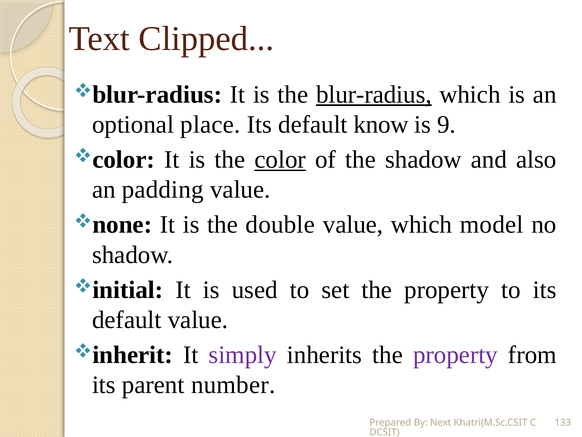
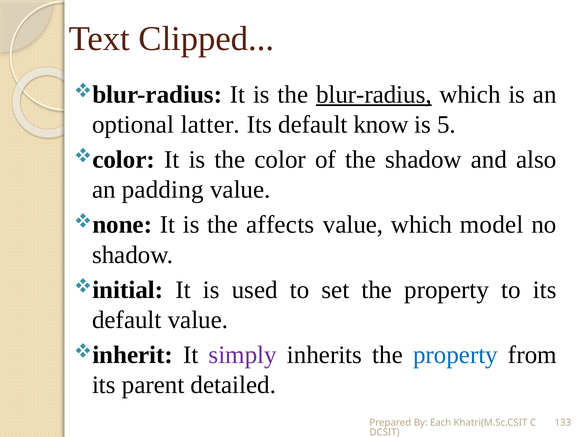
place: place -> latter
9: 9 -> 5
color underline: present -> none
double: double -> affects
property at (455, 354) colour: purple -> blue
number: number -> detailed
Next: Next -> Each
